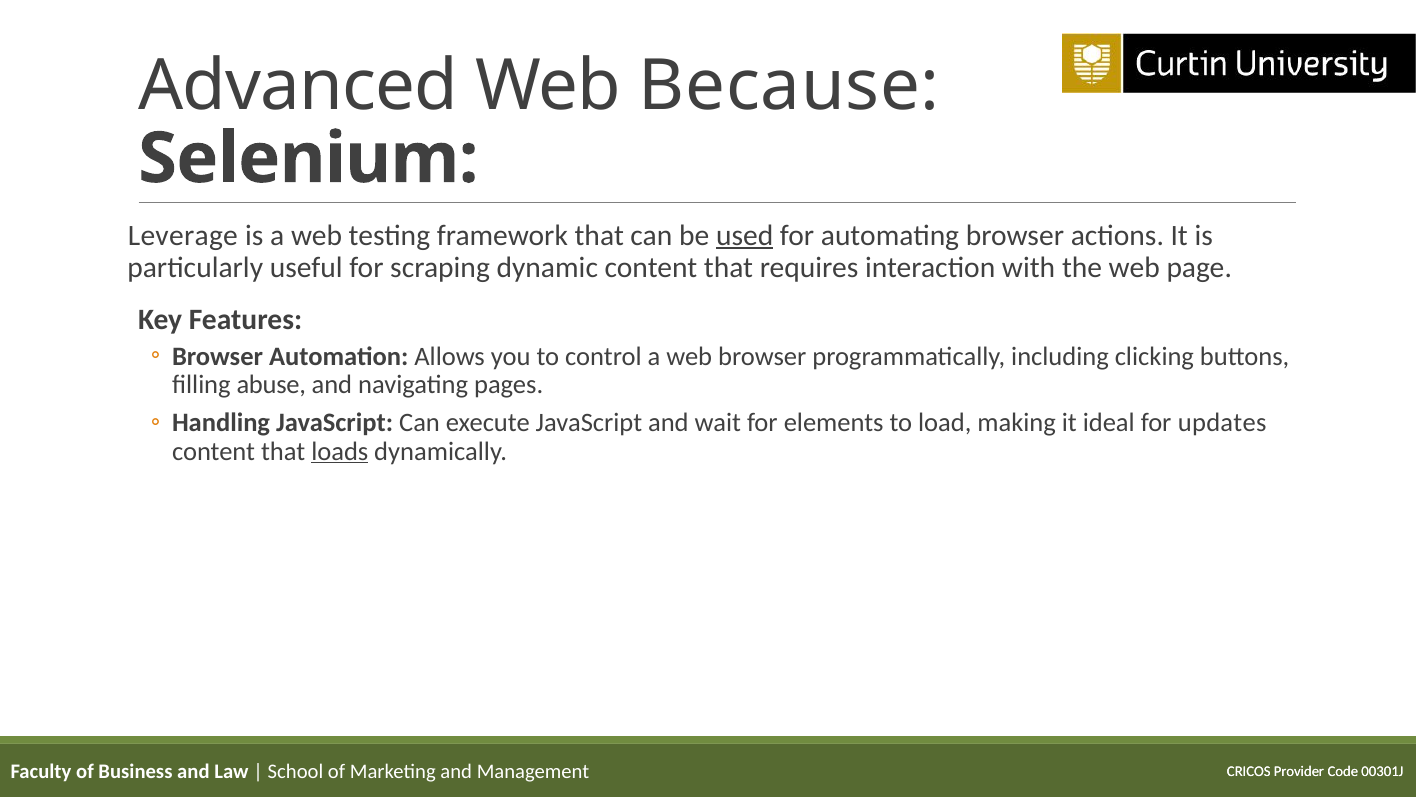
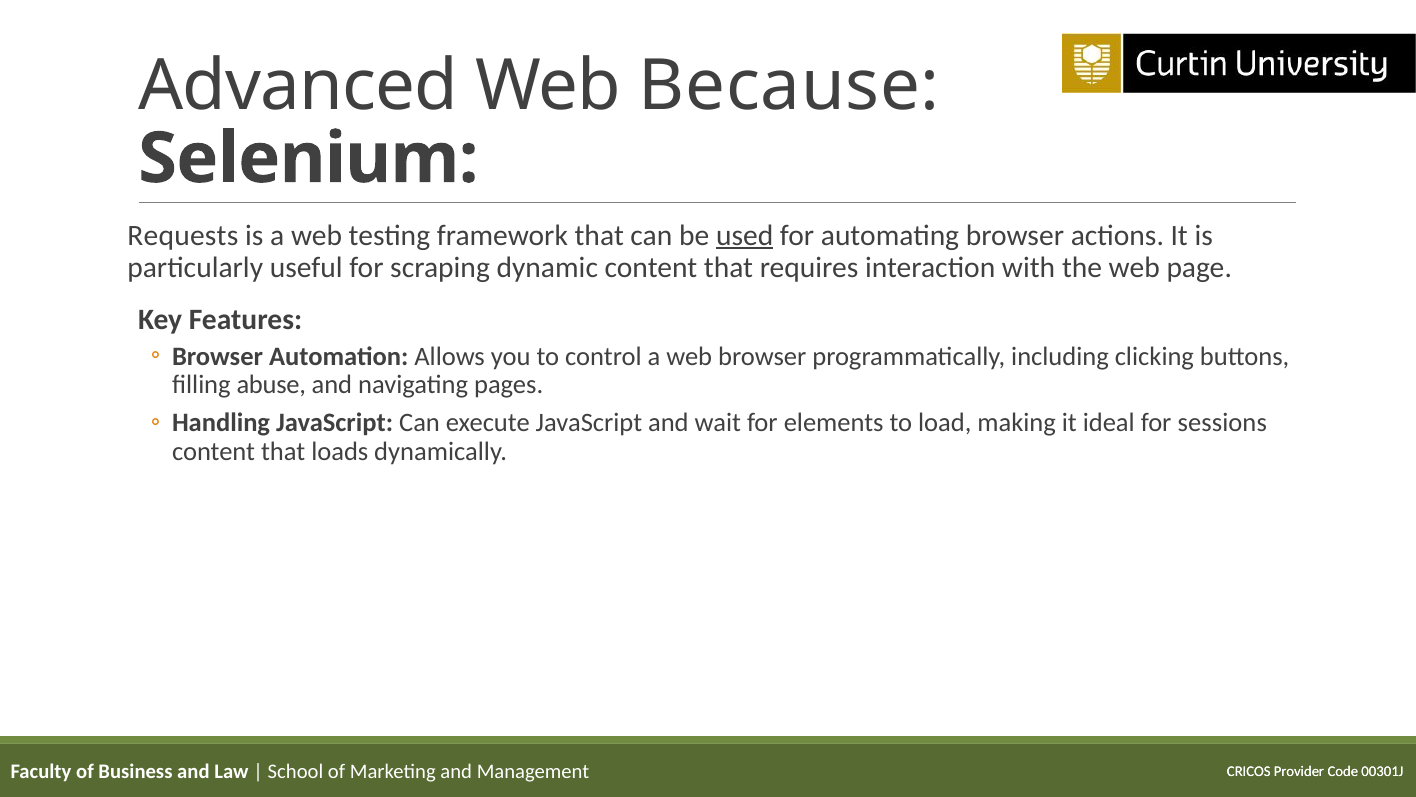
Leverage: Leverage -> Requests
updates: updates -> sessions
loads underline: present -> none
